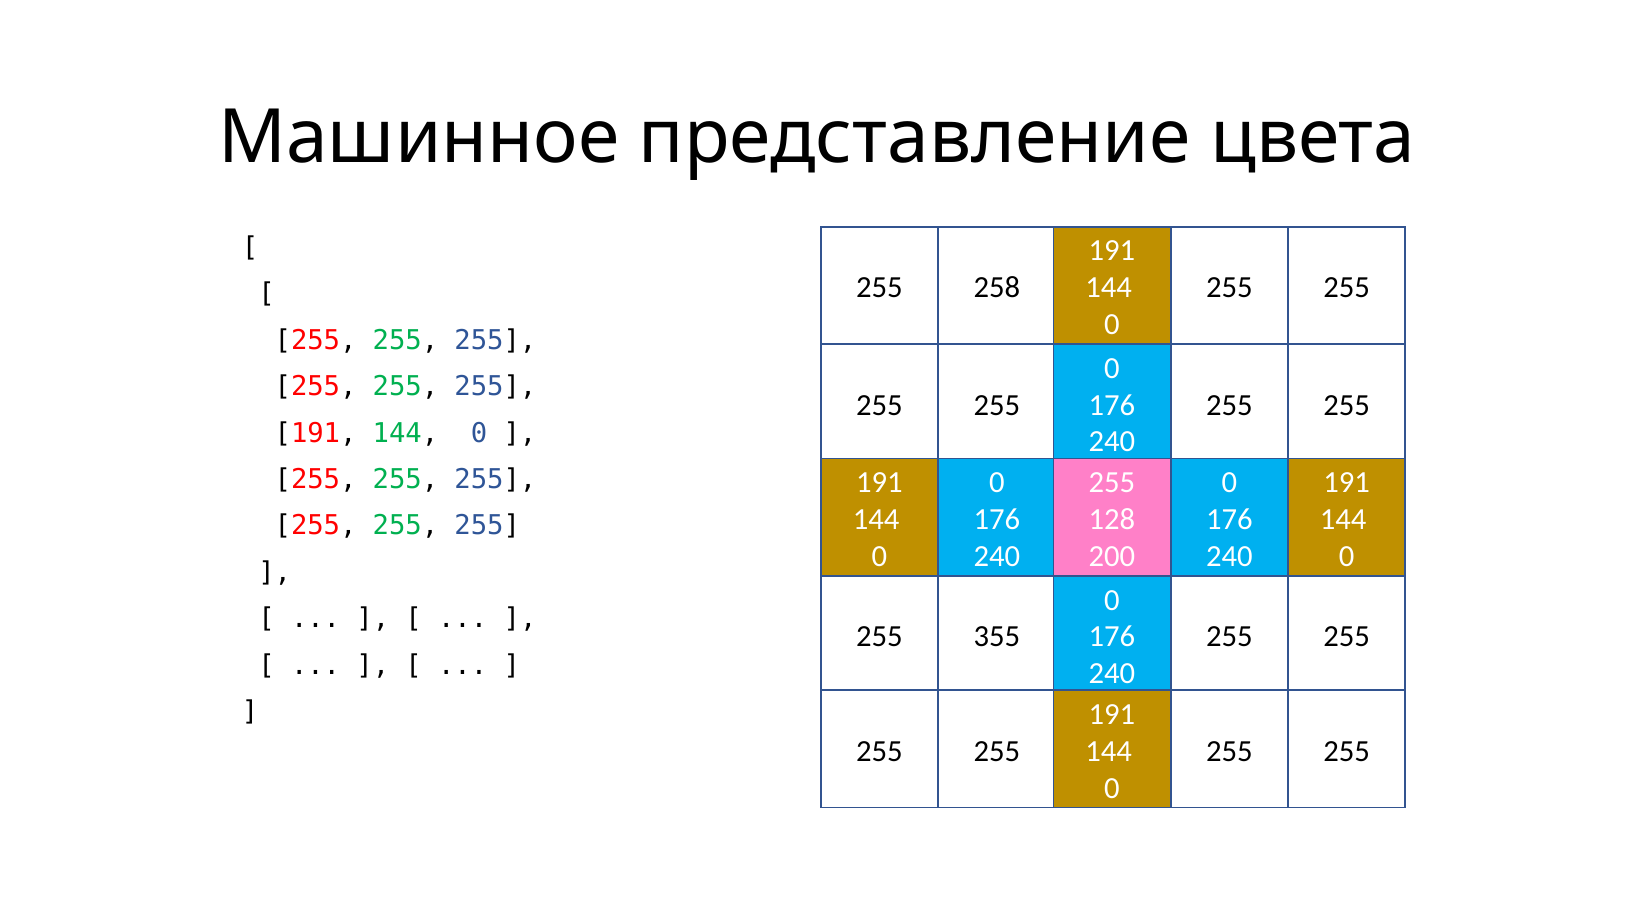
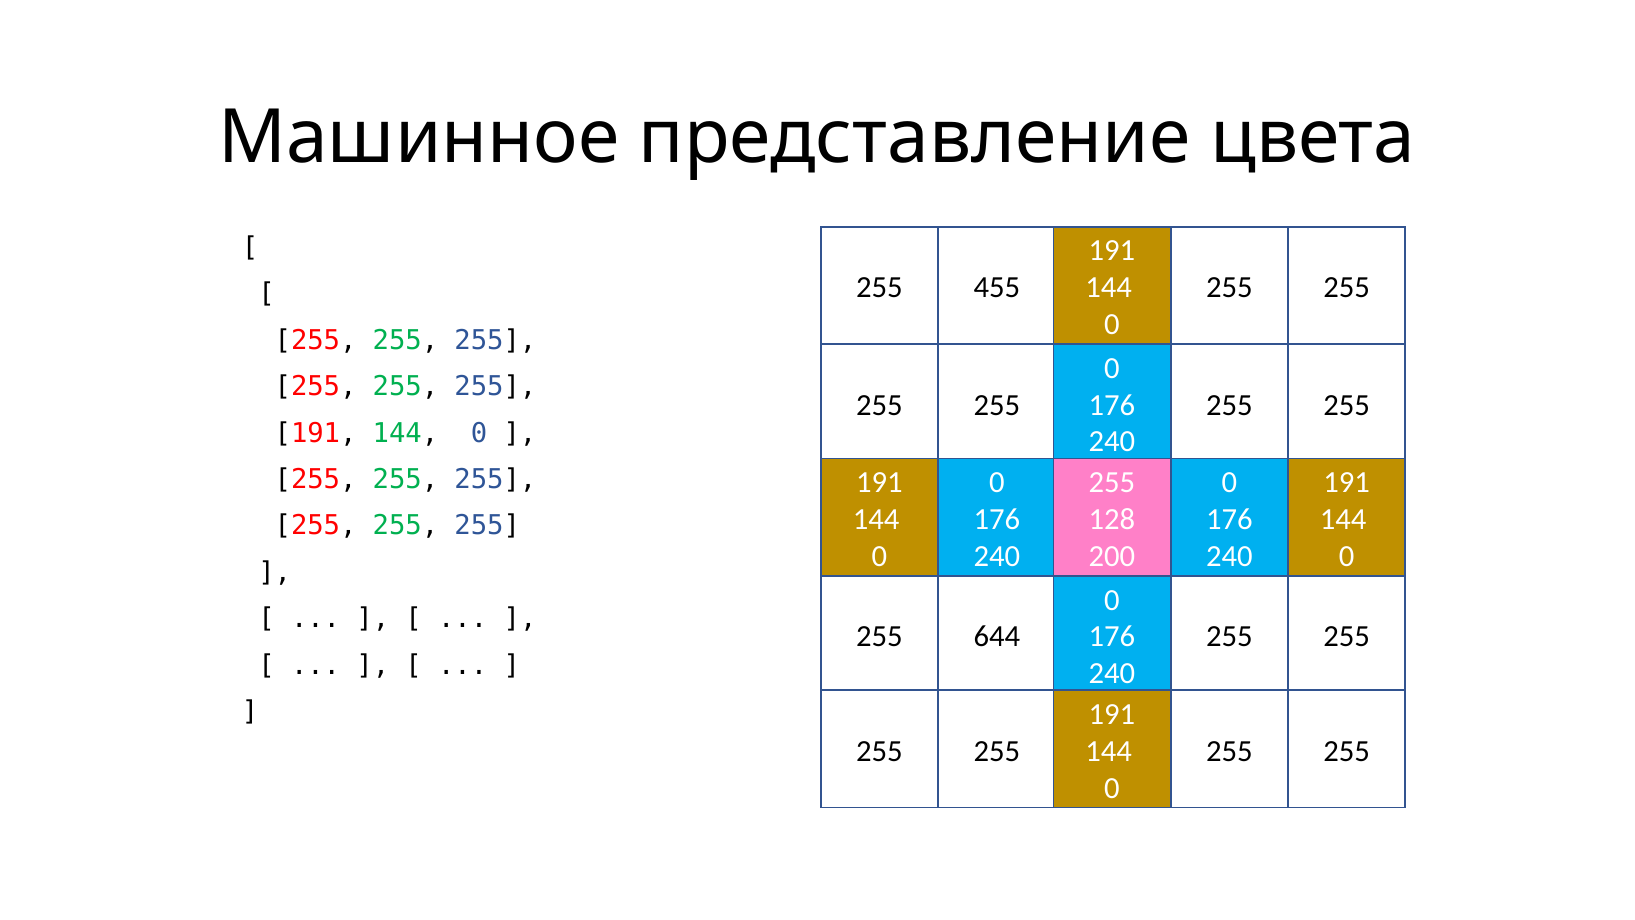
258: 258 -> 455
355: 355 -> 644
